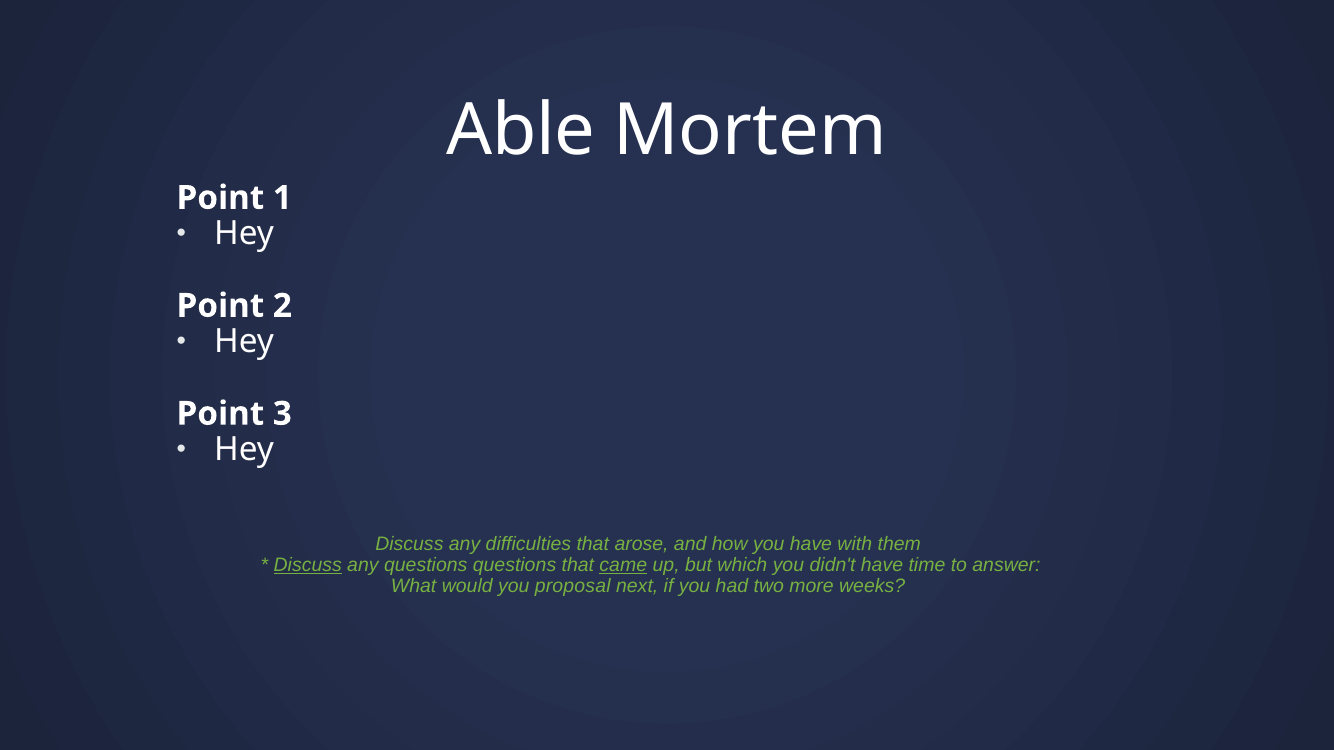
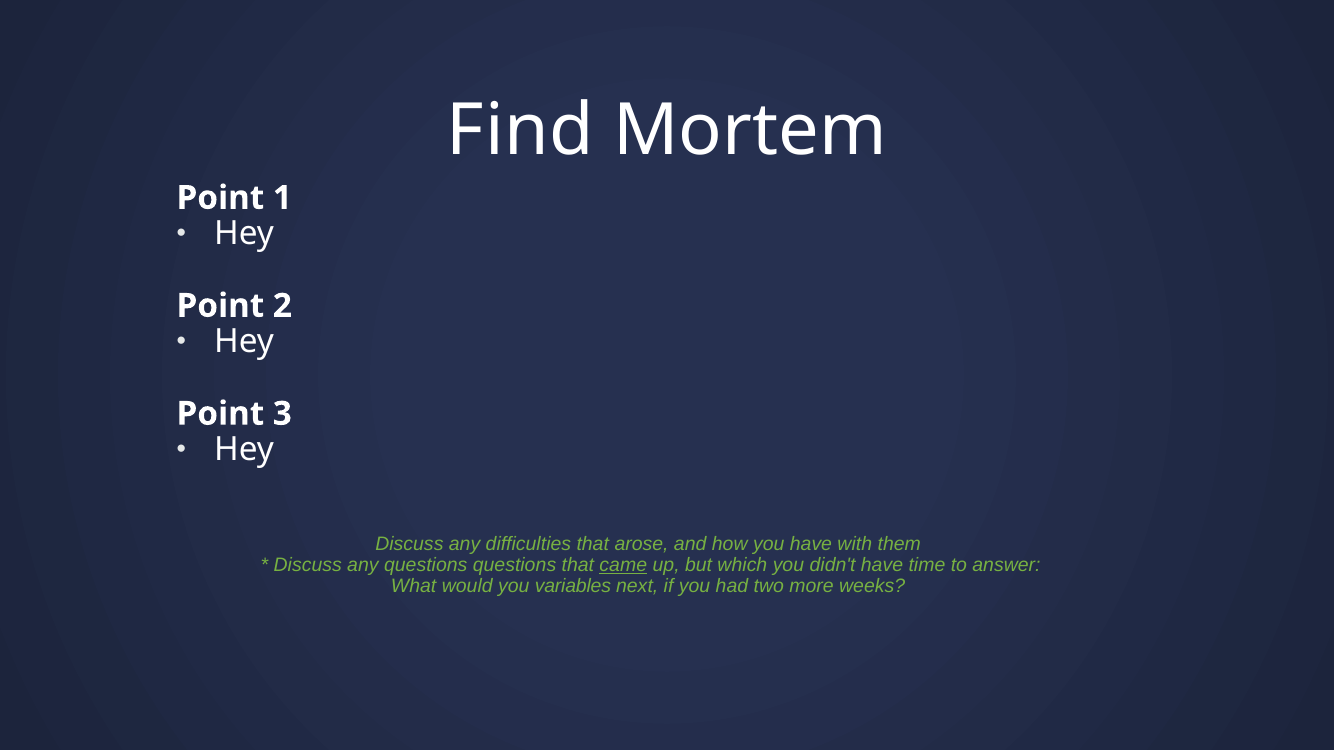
Able: Able -> Find
Discuss at (308, 566) underline: present -> none
proposal: proposal -> variables
